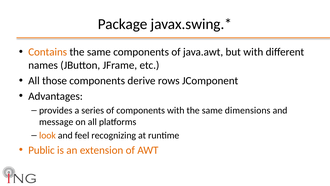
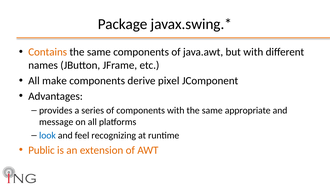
those: those -> make
rows: rows -> pixel
dimensions: dimensions -> appropriate
look colour: orange -> blue
